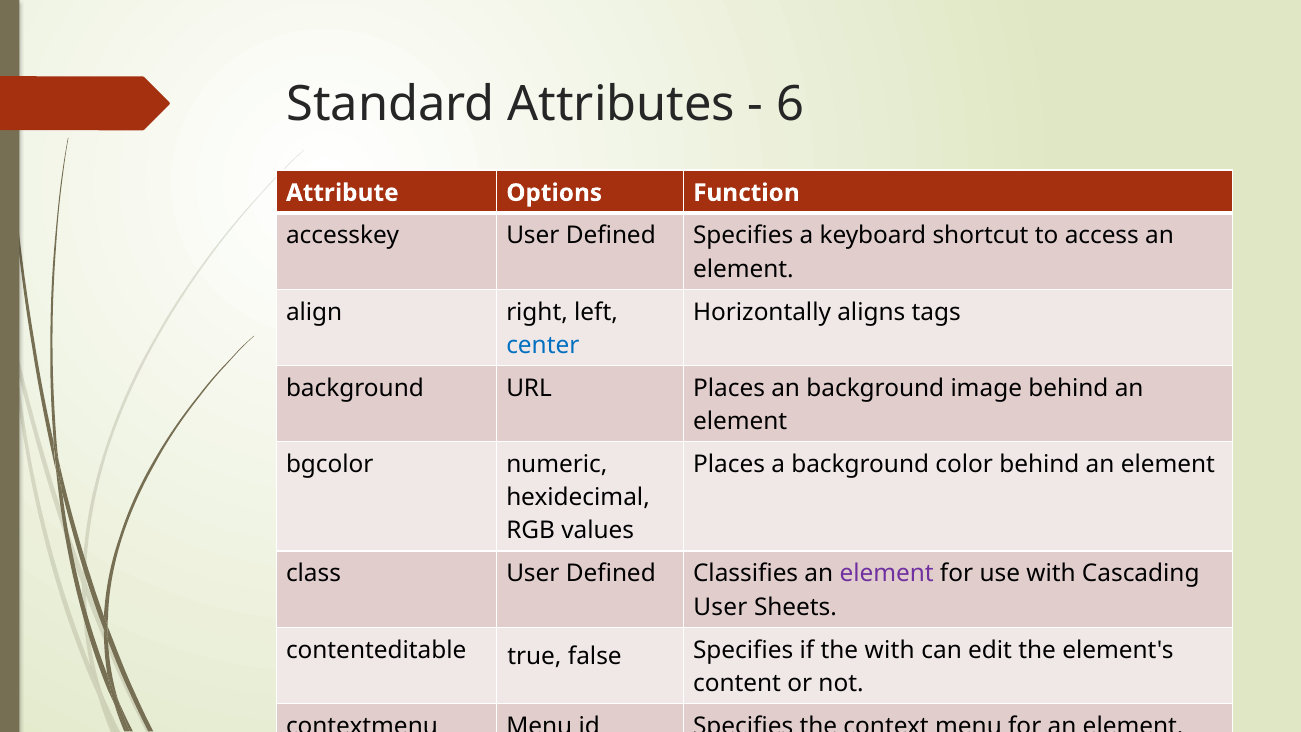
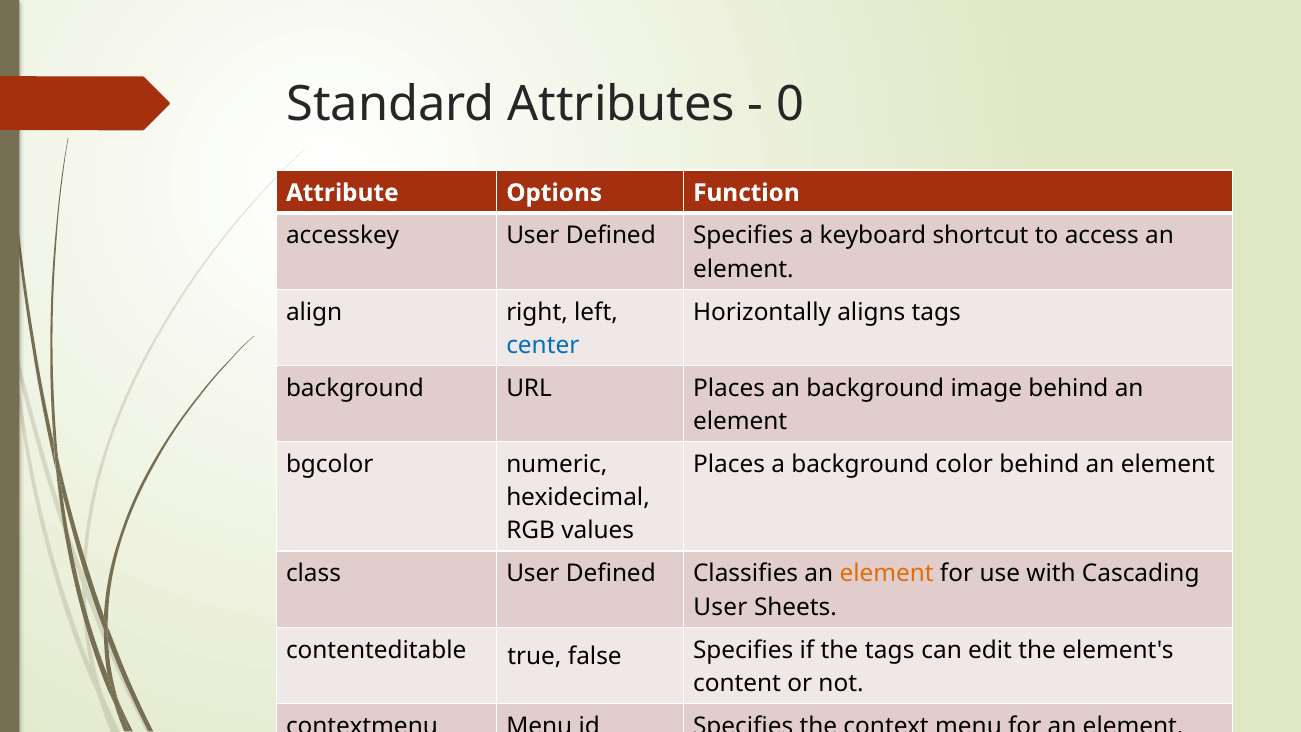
6: 6 -> 0
element at (887, 574) colour: purple -> orange
the with: with -> tags
